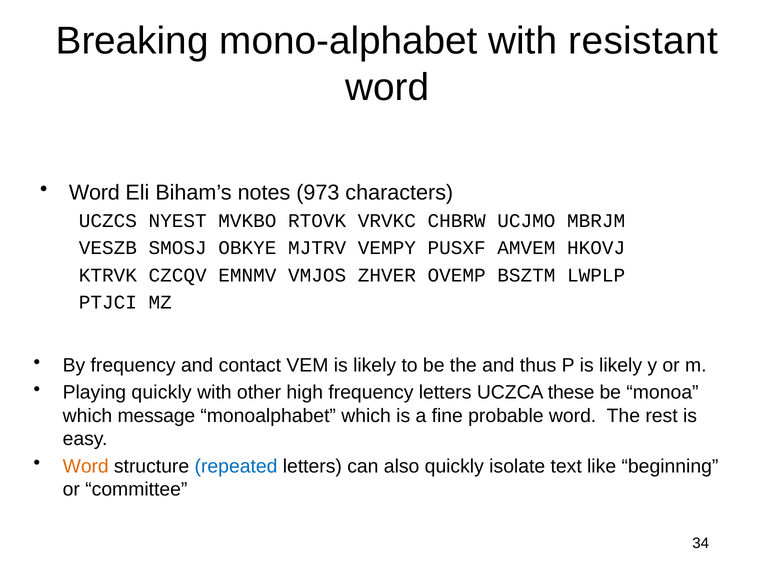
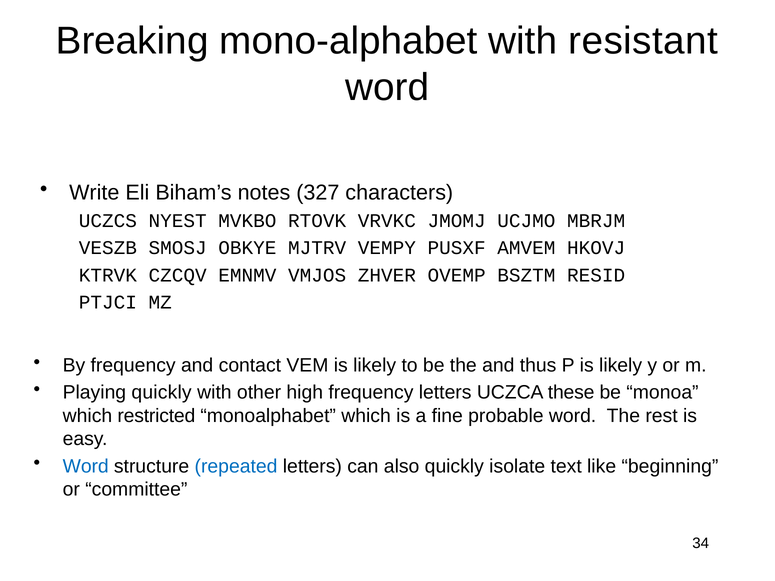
Word at (94, 193): Word -> Write
973: 973 -> 327
CHBRW: CHBRW -> JMOMJ
LWPLP: LWPLP -> RESID
message: message -> restricted
Word at (86, 466) colour: orange -> blue
